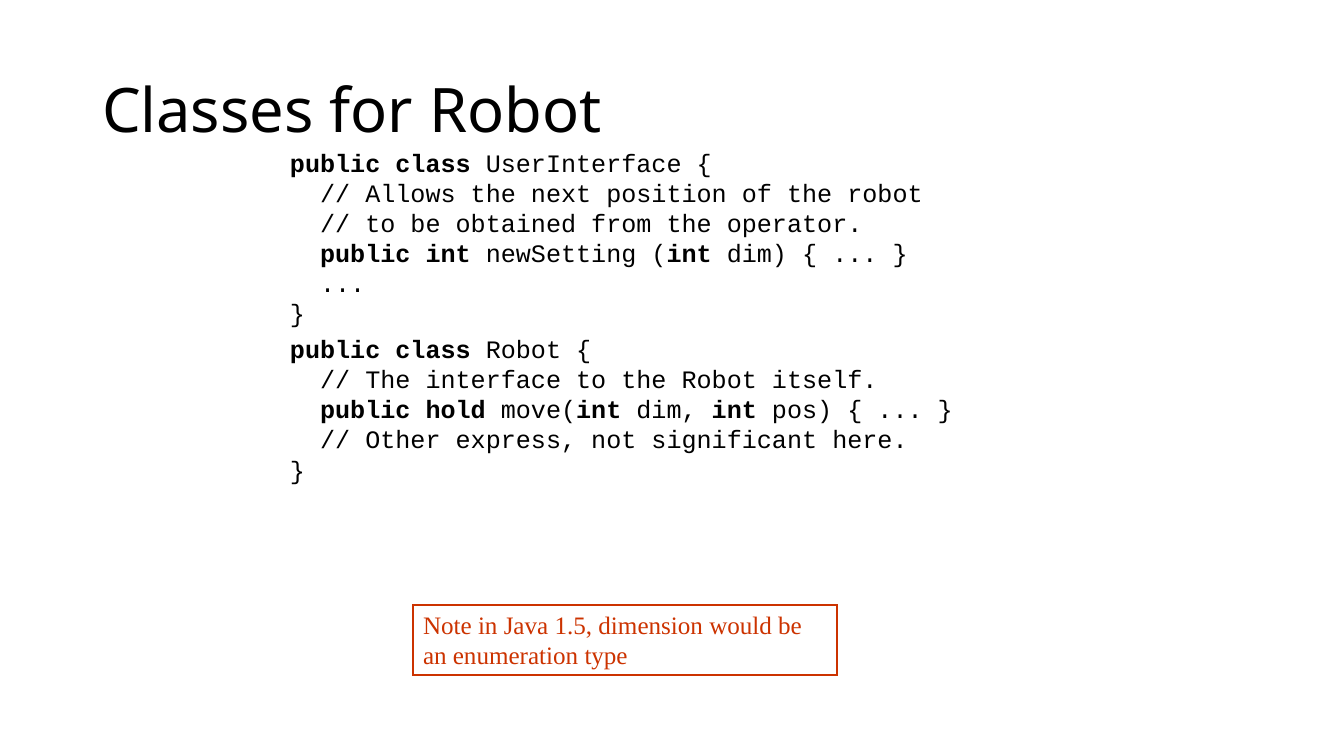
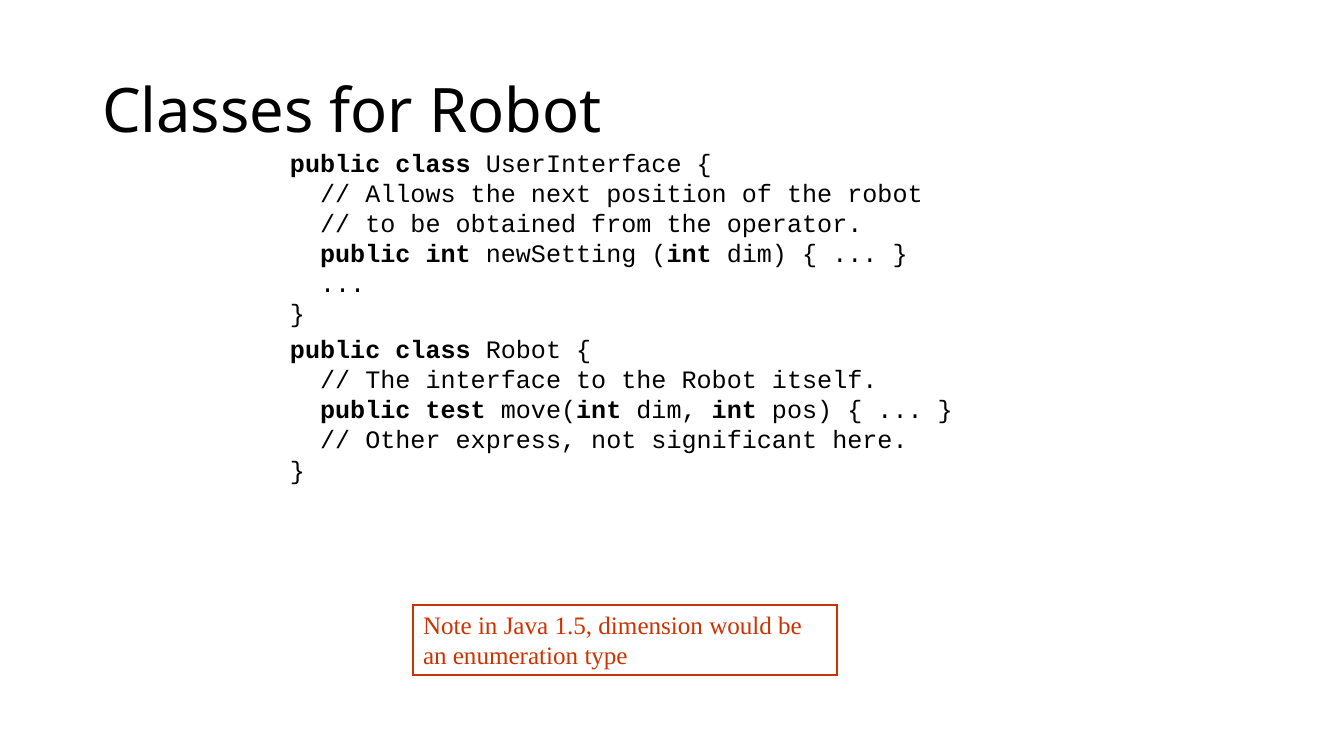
hold: hold -> test
